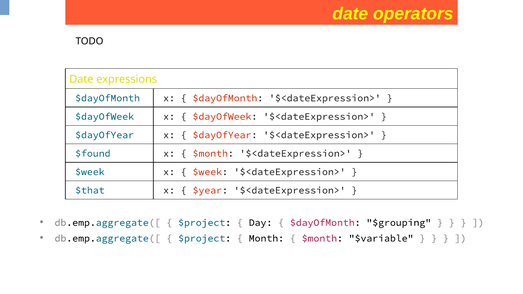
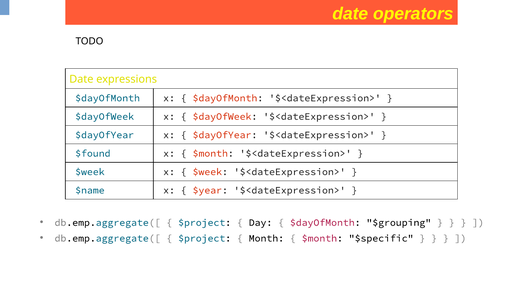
$that: $that -> $name
$variable: $variable -> $specific
